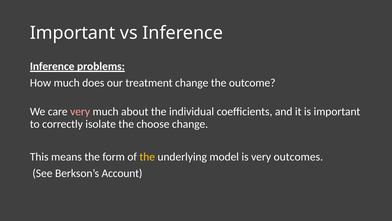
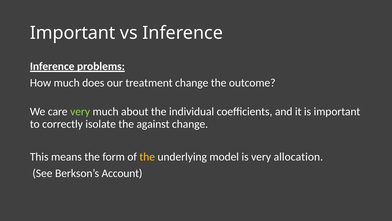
very at (80, 111) colour: pink -> light green
choose: choose -> against
outcomes: outcomes -> allocation
